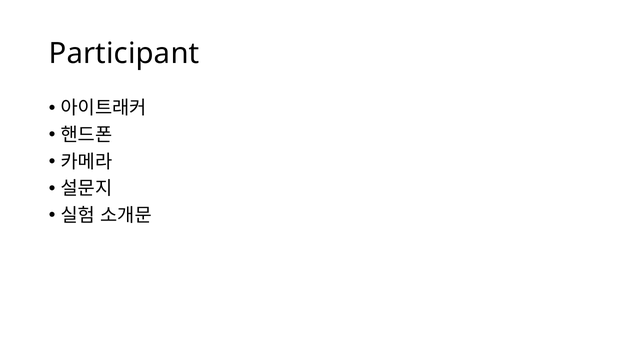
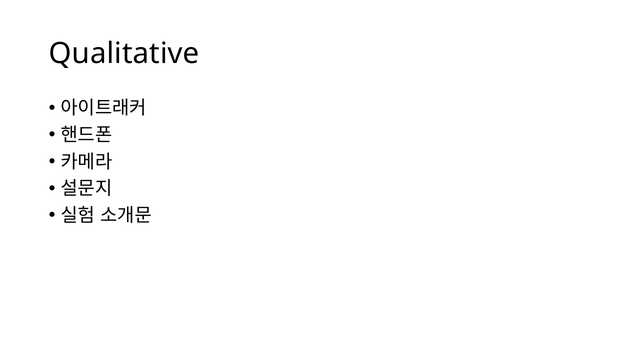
Participant: Participant -> Qualitative
